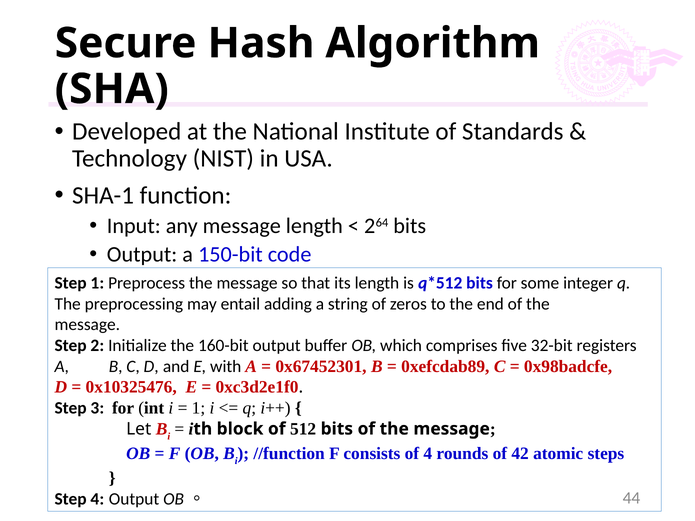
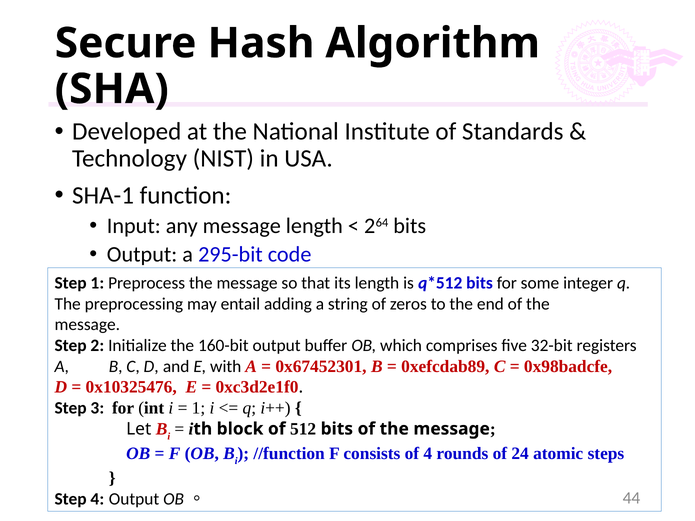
150-bit: 150-bit -> 295-bit
42: 42 -> 24
